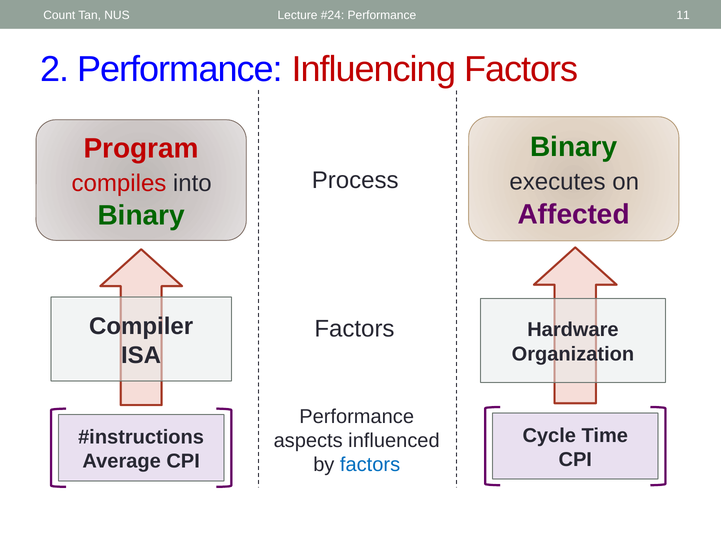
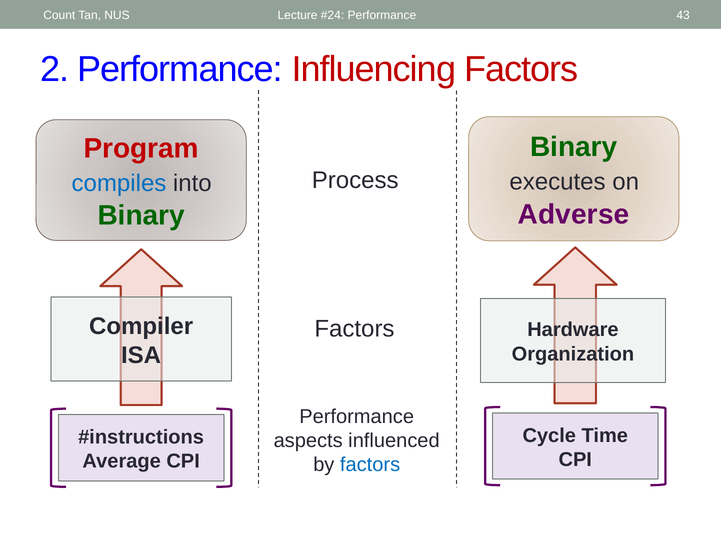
11: 11 -> 43
compiles colour: red -> blue
Affected: Affected -> Adverse
